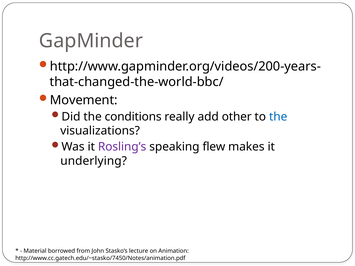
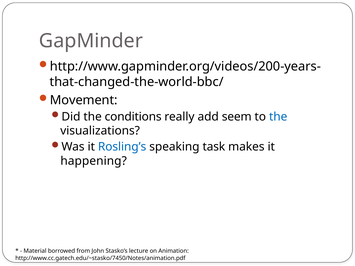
other: other -> seem
Rosling’s colour: purple -> blue
flew: flew -> task
underlying: underlying -> happening
